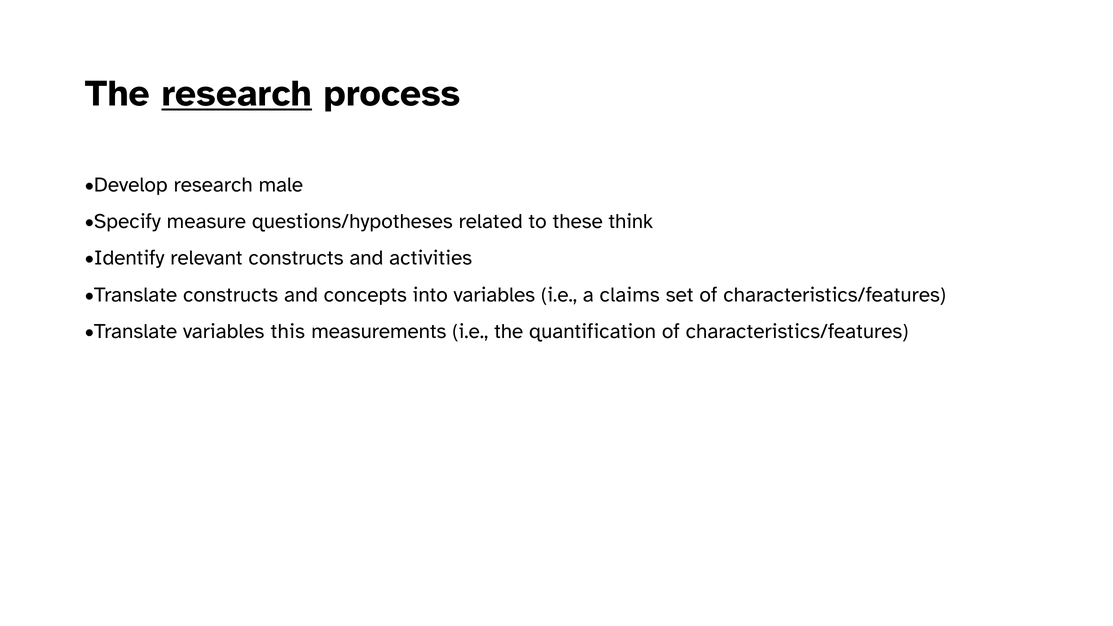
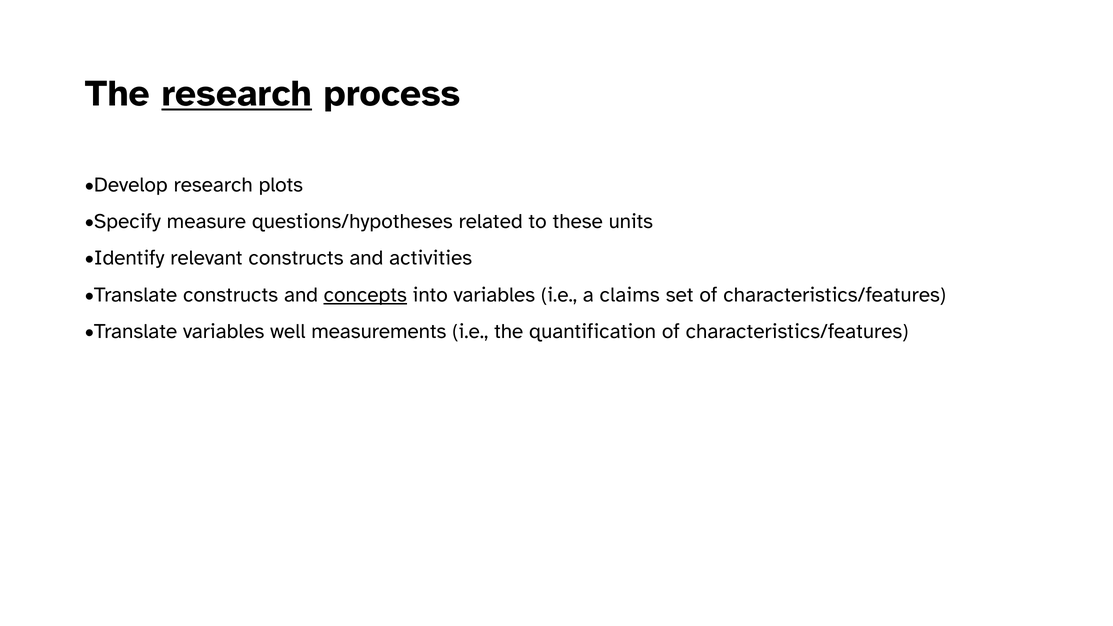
male: male -> plots
think: think -> units
concepts underline: none -> present
this: this -> well
